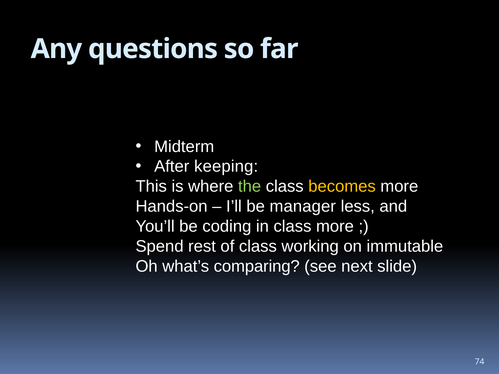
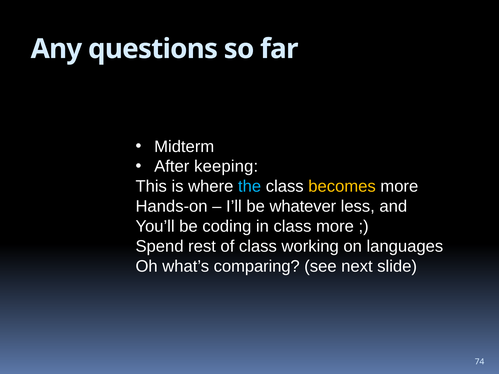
the colour: light green -> light blue
manager: manager -> whatever
immutable: immutable -> languages
